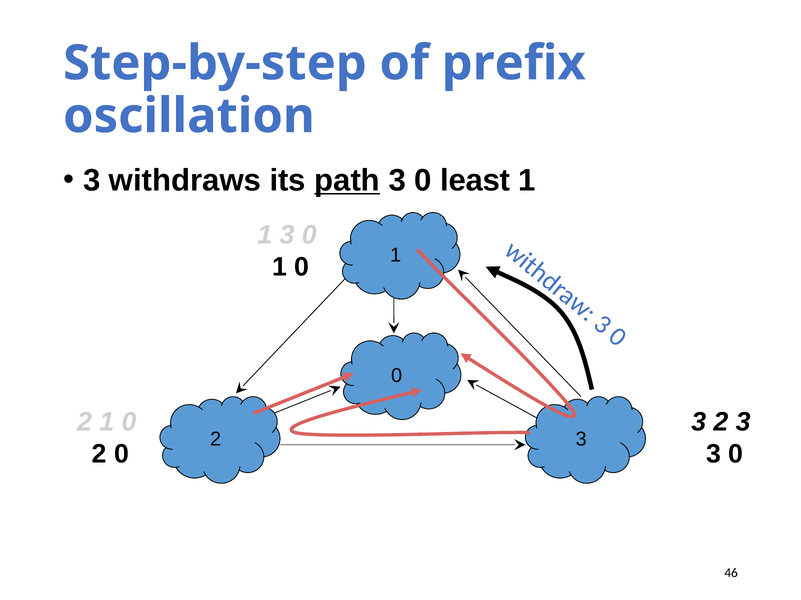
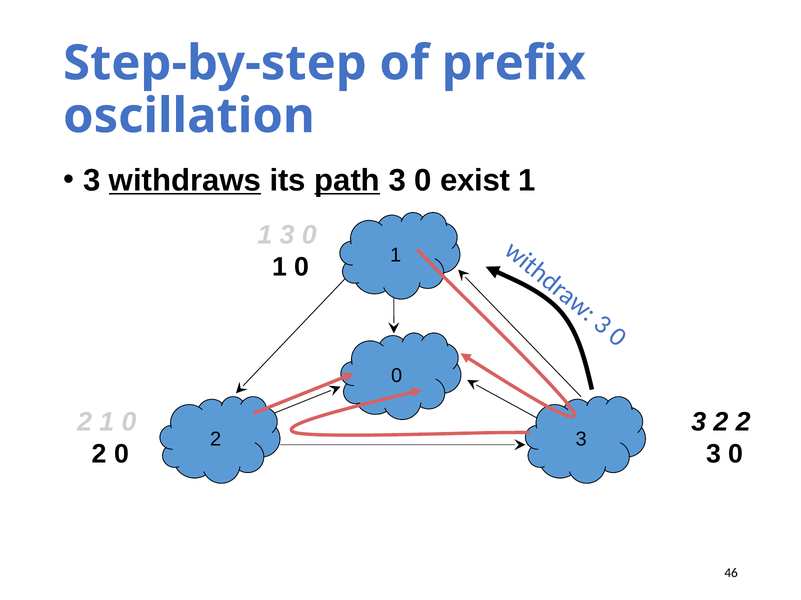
withdraws underline: none -> present
least: least -> exist
3 2 3: 3 -> 2
